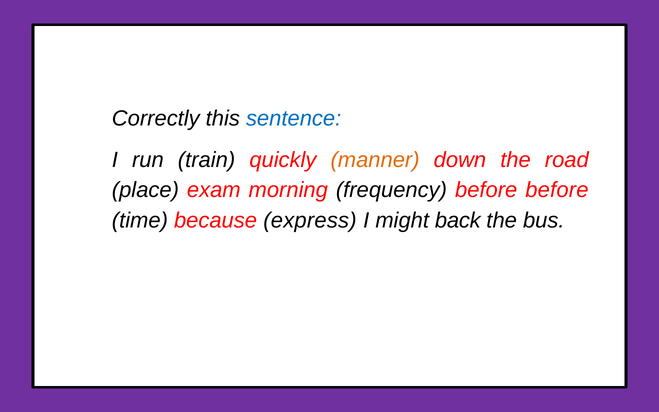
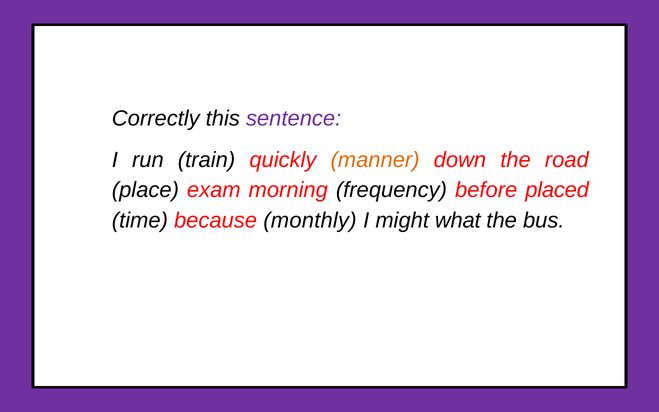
sentence colour: blue -> purple
before before: before -> placed
express: express -> monthly
back: back -> what
